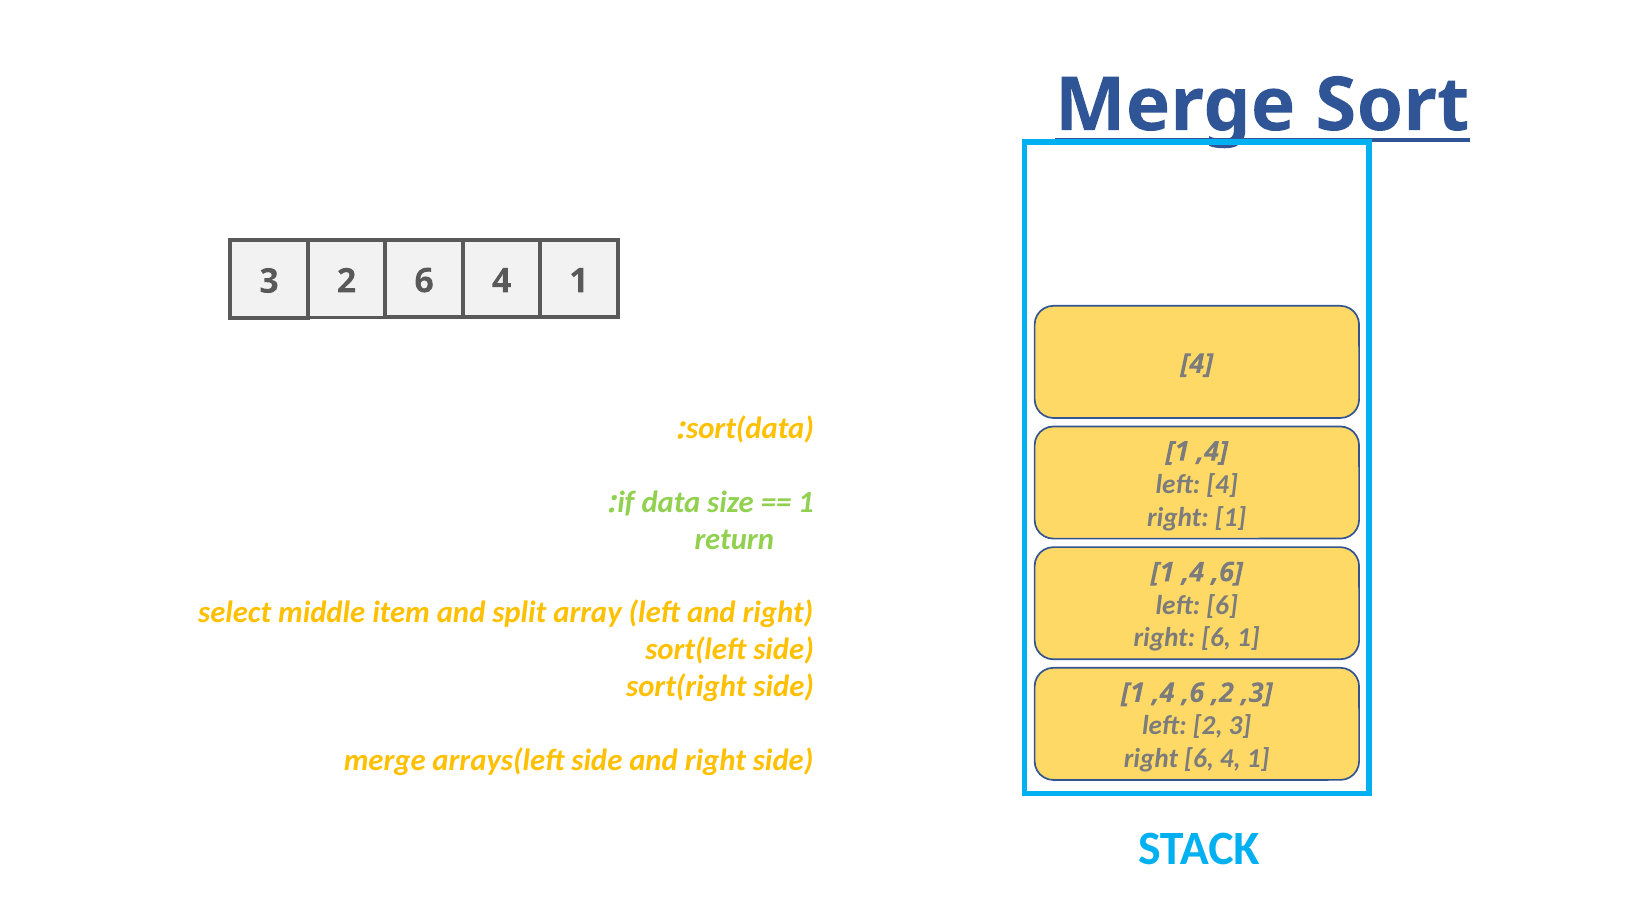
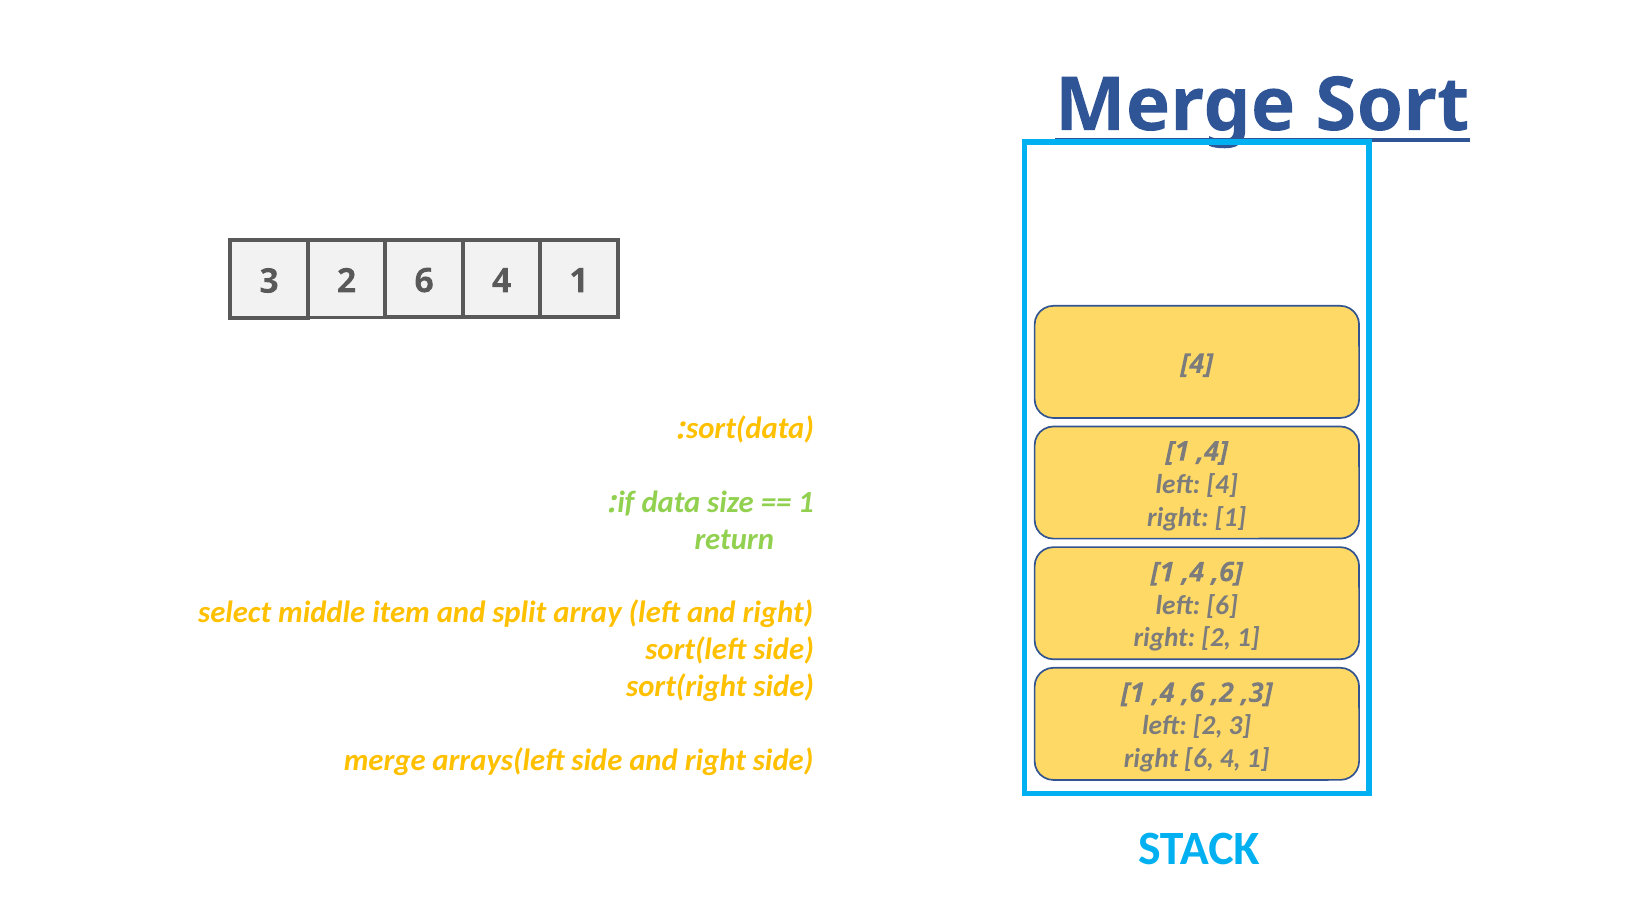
6 at (1216, 638): 6 -> 2
